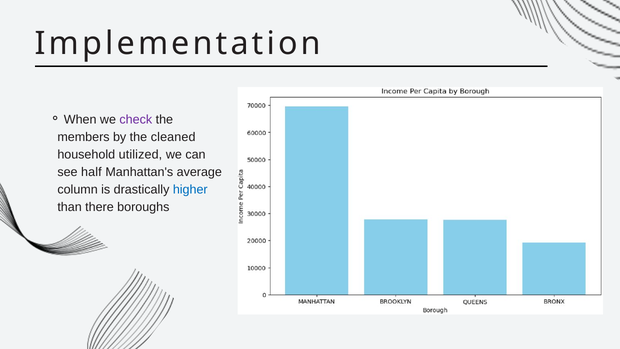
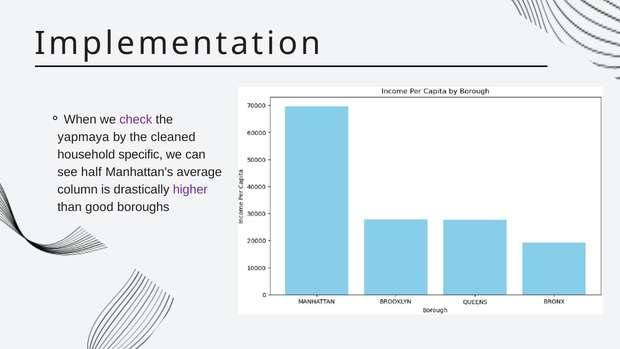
members: members -> yapmaya
utilized: utilized -> specific
higher colour: blue -> purple
there: there -> good
